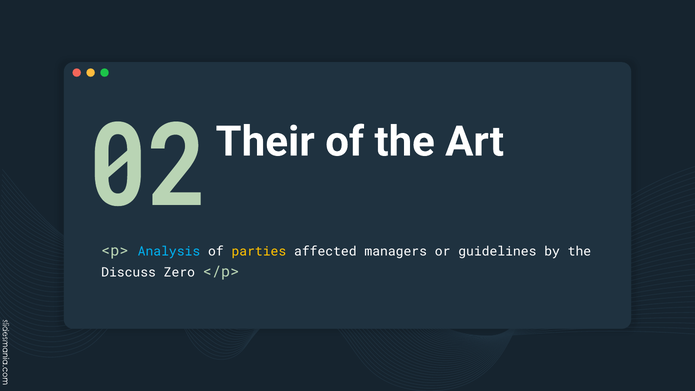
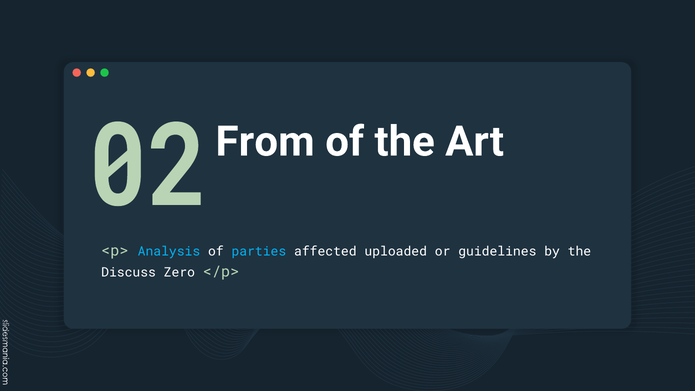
Their: Their -> From
parties colour: yellow -> light blue
managers: managers -> uploaded
